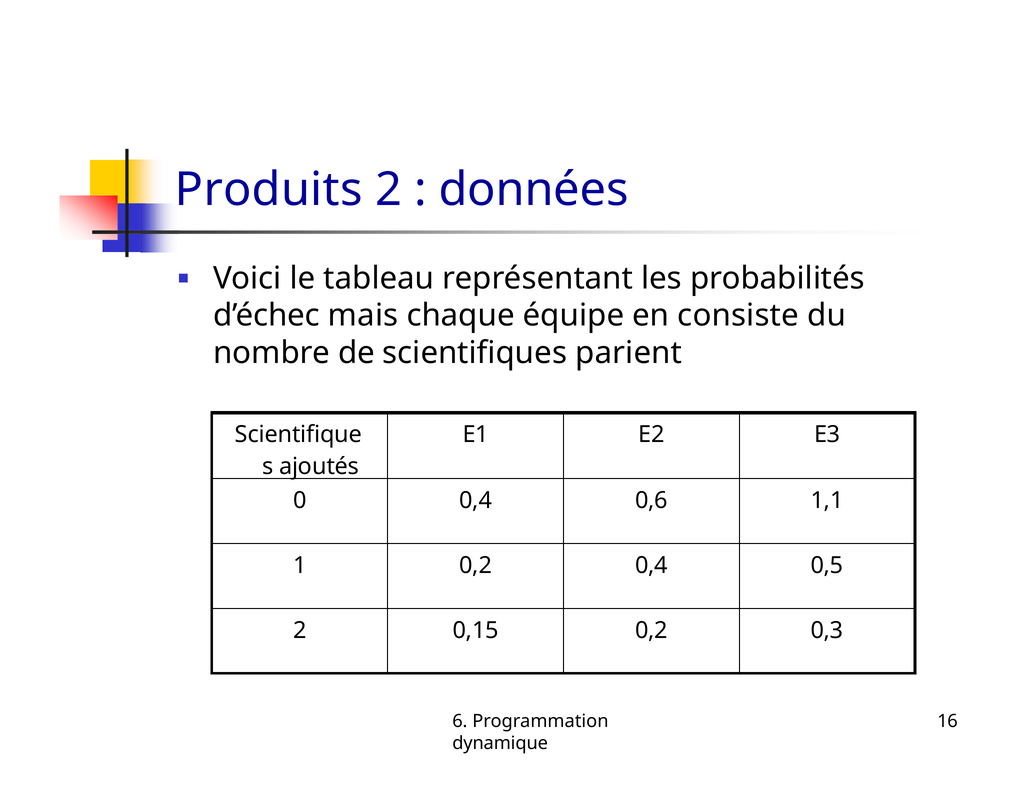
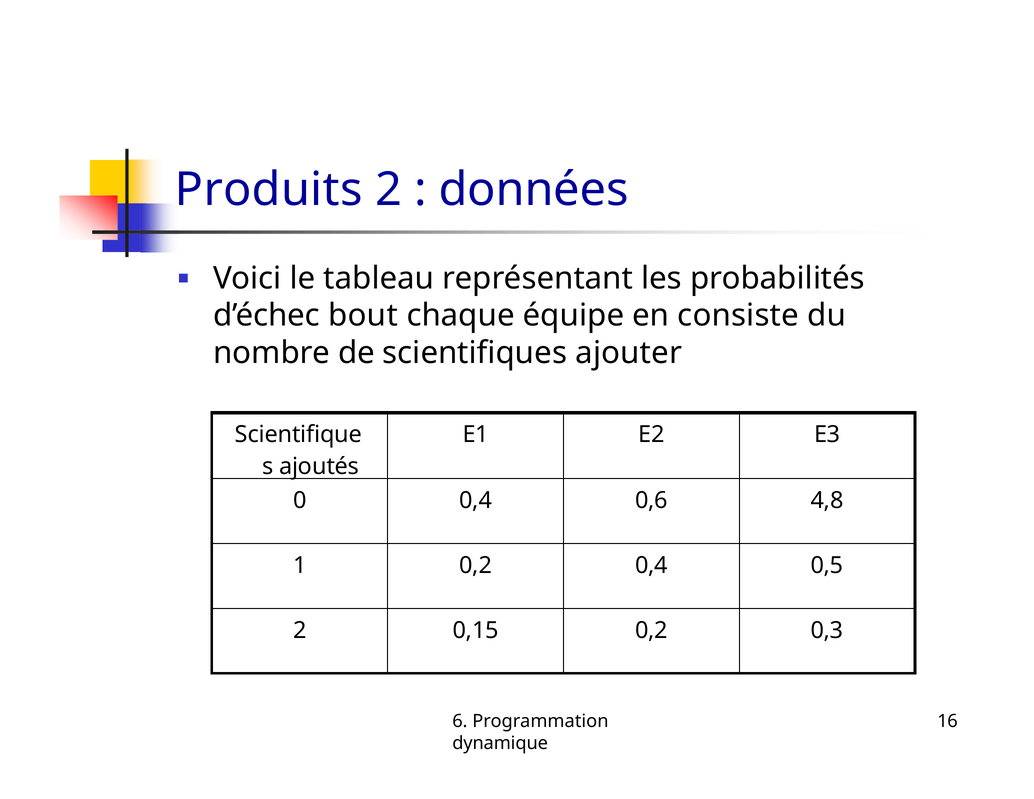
mais: mais -> bout
parient: parient -> ajouter
1,1: 1,1 -> 4,8
